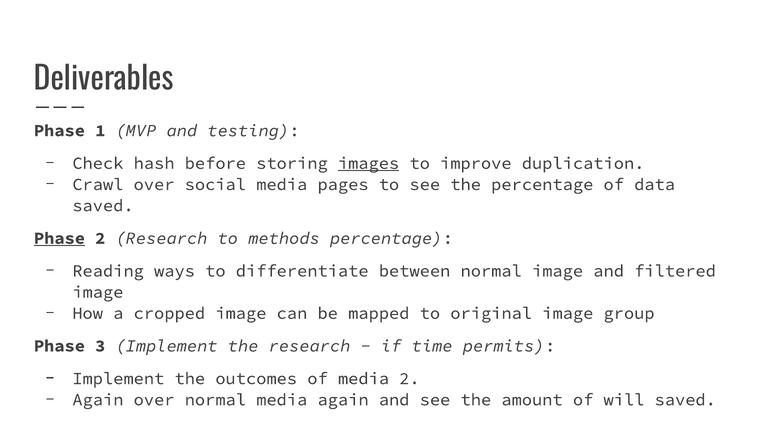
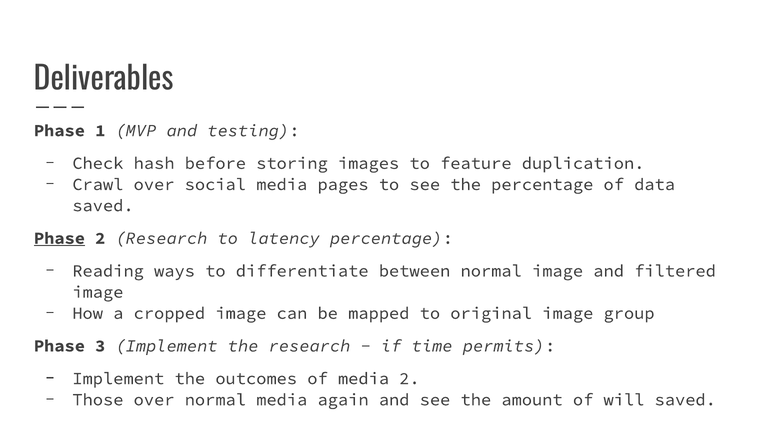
images underline: present -> none
improve: improve -> feature
methods: methods -> latency
Again at (98, 400): Again -> Those
